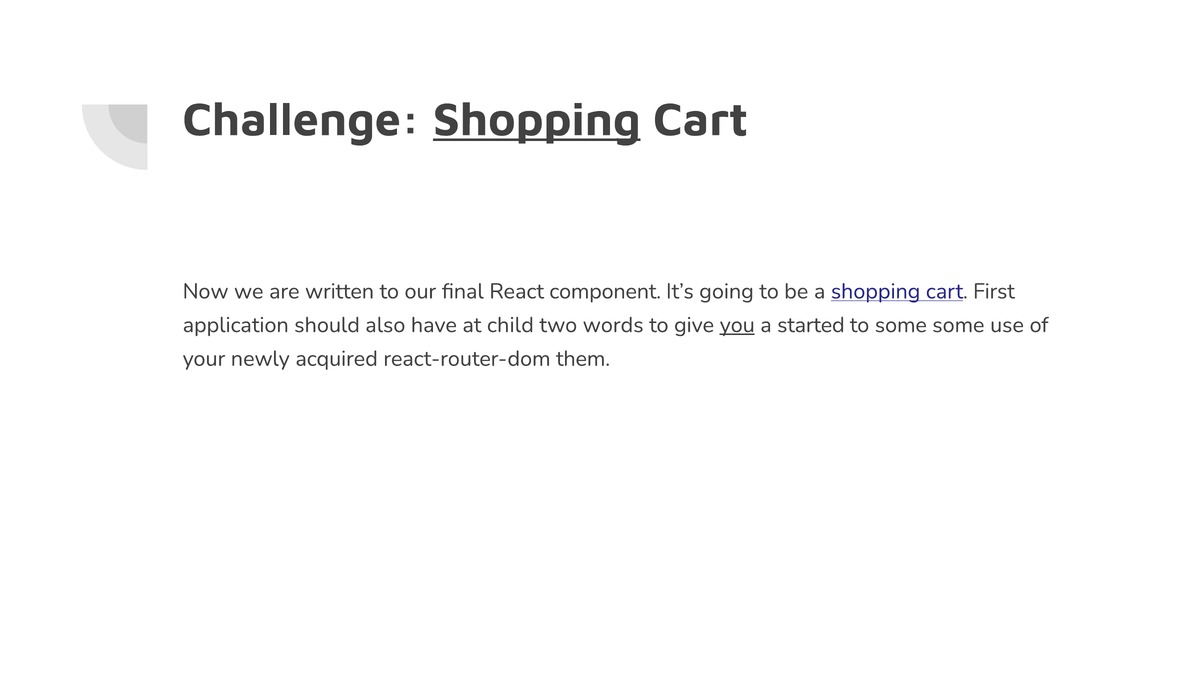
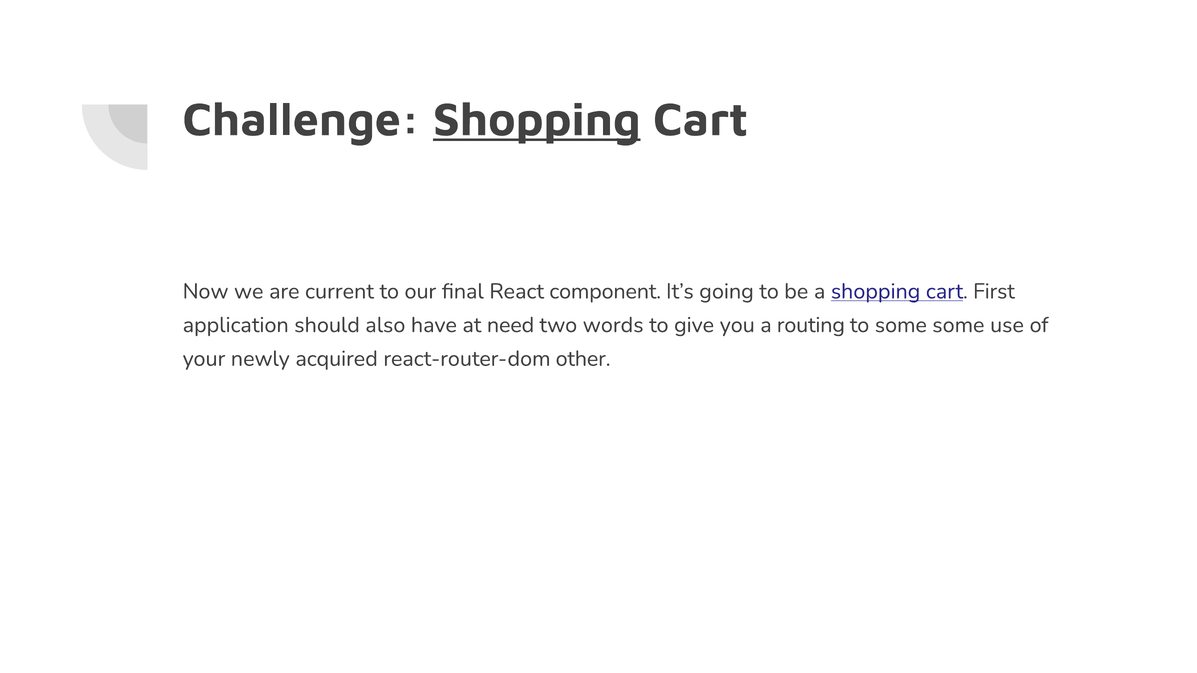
written: written -> current
child: child -> need
you underline: present -> none
started: started -> routing
them: them -> other
